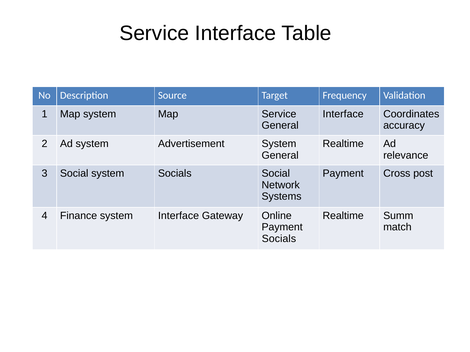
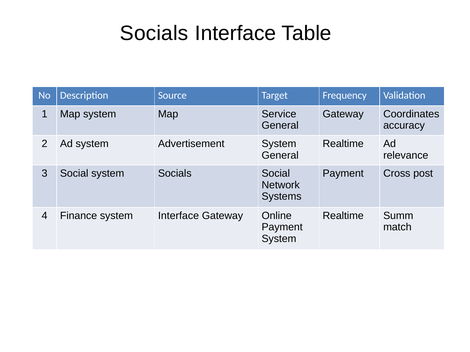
Service at (154, 33): Service -> Socials
Interface at (343, 114): Interface -> Gateway
Socials at (279, 239): Socials -> System
